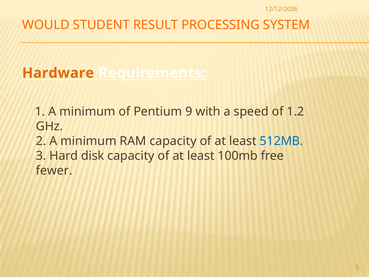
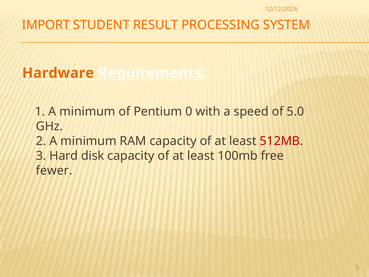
WOULD: WOULD -> IMPORT
9: 9 -> 0
1.2: 1.2 -> 5.0
512MB colour: blue -> red
